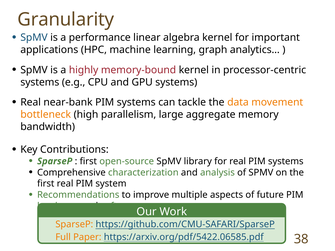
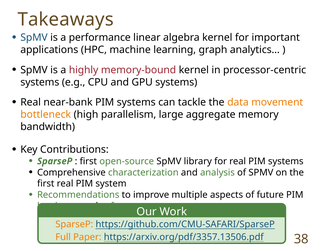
Granularity: Granularity -> Takeaways
https://arxiv.org/pdf/5422.06585.pdf: https://arxiv.org/pdf/5422.06585.pdf -> https://arxiv.org/pdf/3357.13506.pdf
